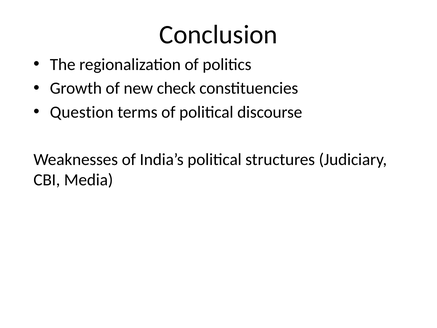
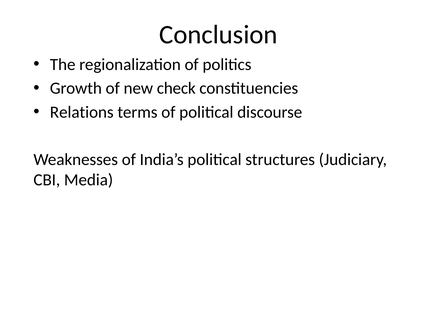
Question: Question -> Relations
